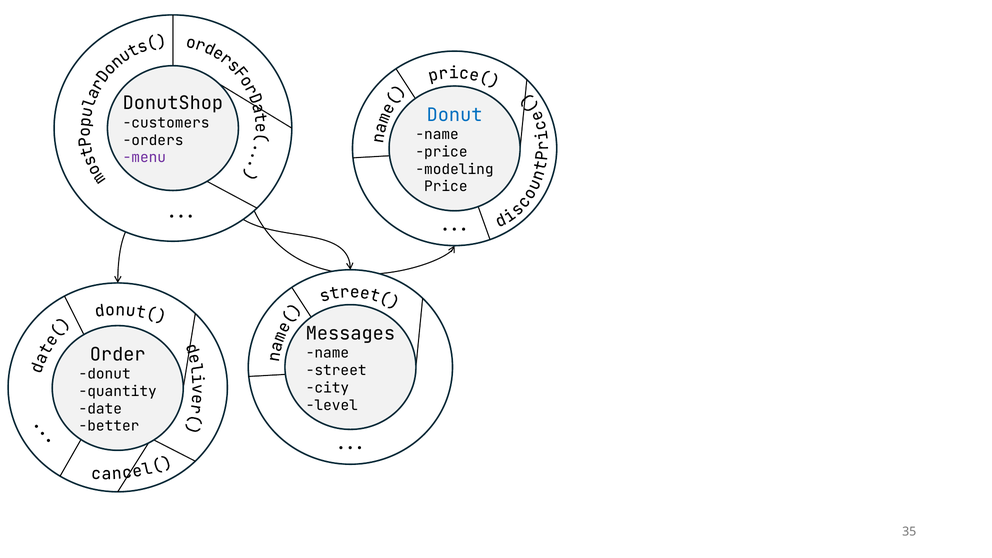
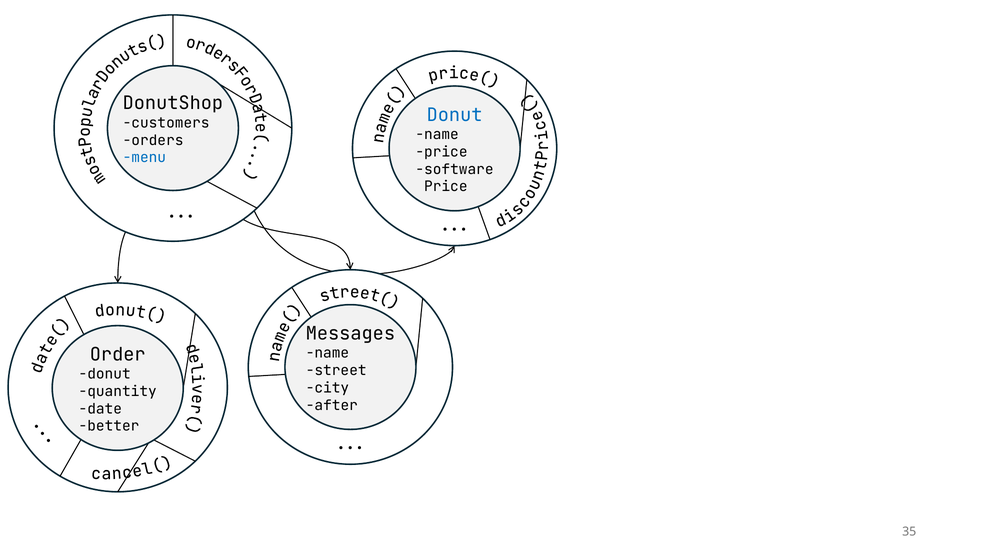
menu colour: purple -> blue
modeling: modeling -> software
level: level -> after
